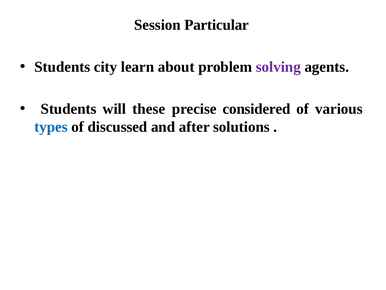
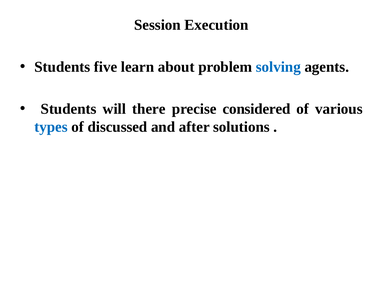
Particular: Particular -> Execution
city: city -> five
solving colour: purple -> blue
these: these -> there
